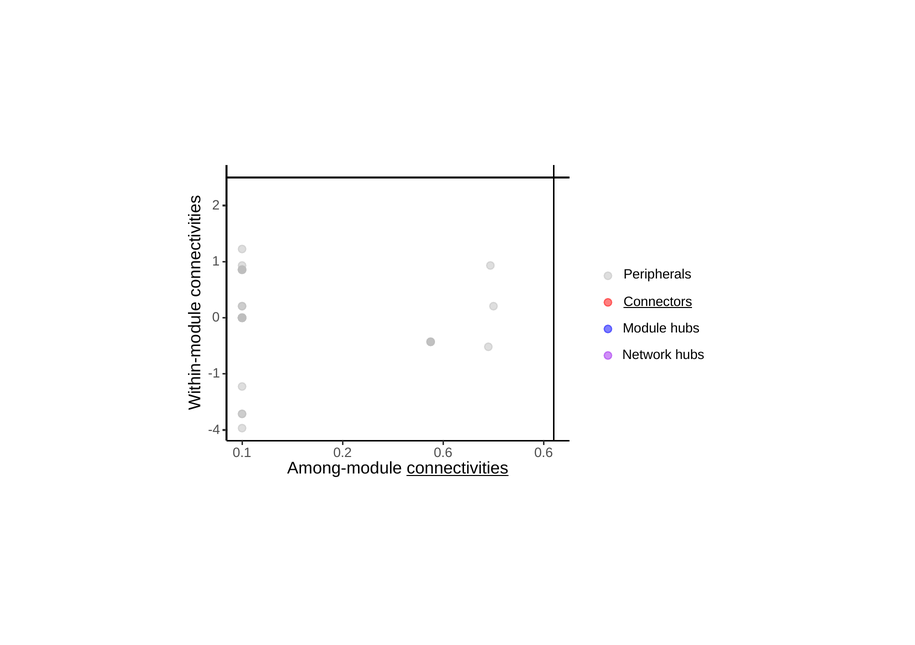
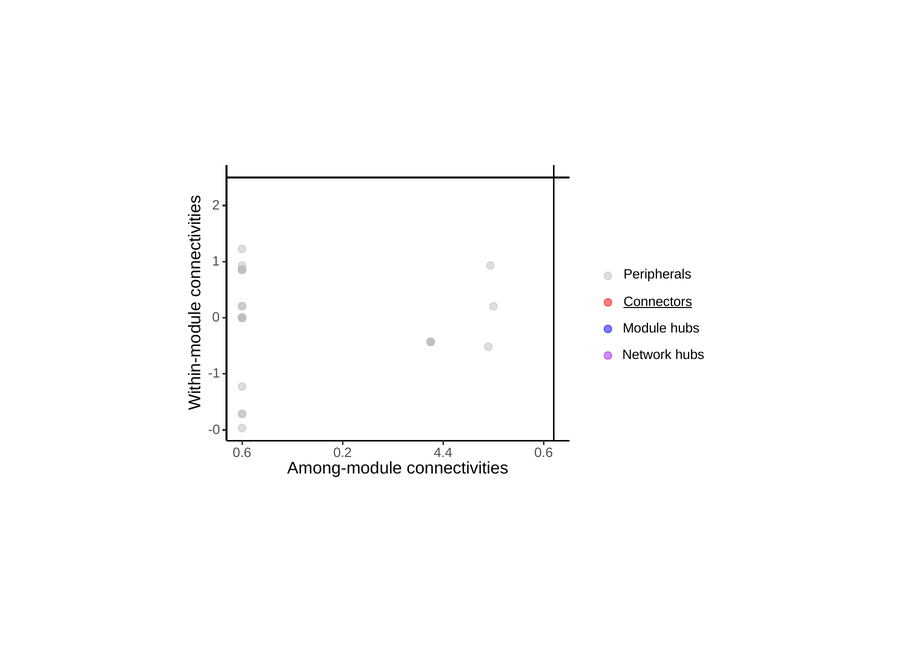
-4: -4 -> -0
0.1 at (242, 453): 0.1 -> 0.6
0.2 0.6: 0.6 -> 4.4
connectivities underline: present -> none
